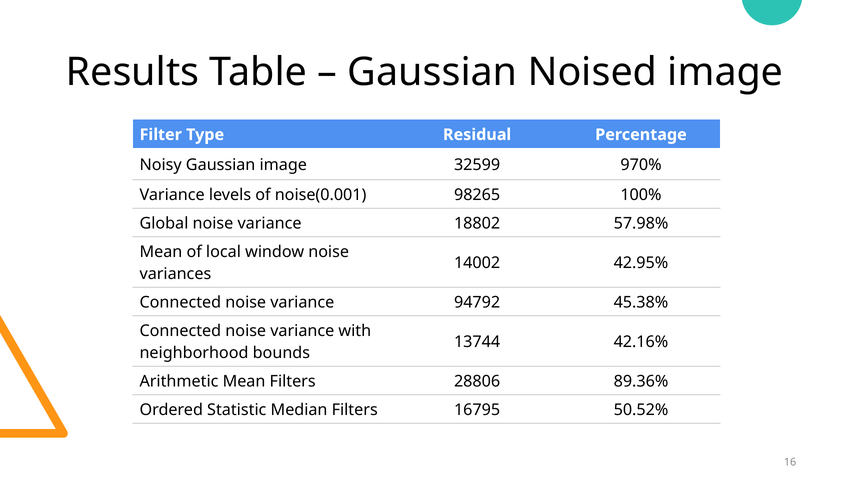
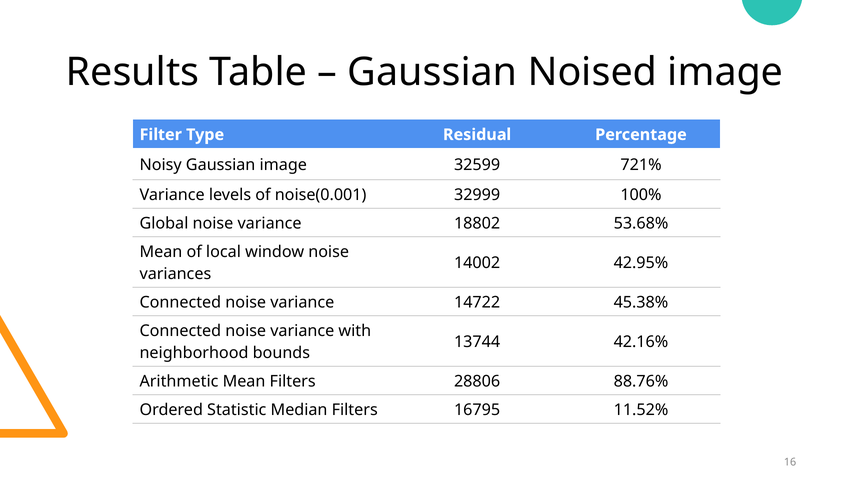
970%: 970% -> 721%
98265: 98265 -> 32999
57.98%: 57.98% -> 53.68%
94792: 94792 -> 14722
89.36%: 89.36% -> 88.76%
50.52%: 50.52% -> 11.52%
